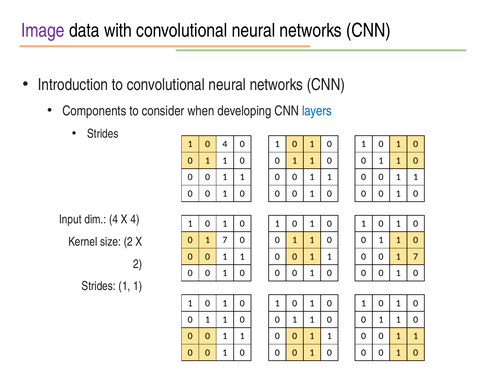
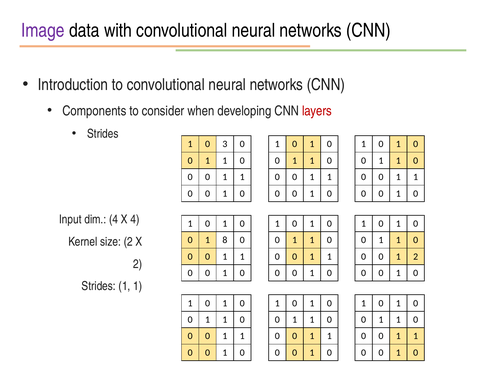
layers colour: blue -> red
0 4: 4 -> 3
7 at (225, 240): 7 -> 8
7 at (416, 256): 7 -> 2
